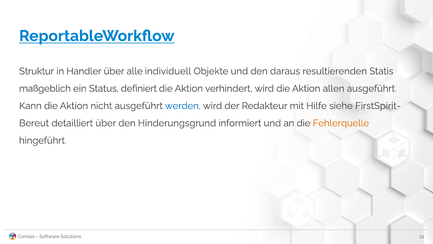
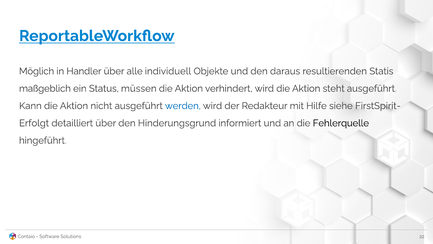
Struktur: Struktur -> Möglich
definiert: definiert -> müssen
allen: allen -> steht
Bereut: Bereut -> Erfolgt
Fehlerquelle colour: orange -> black
